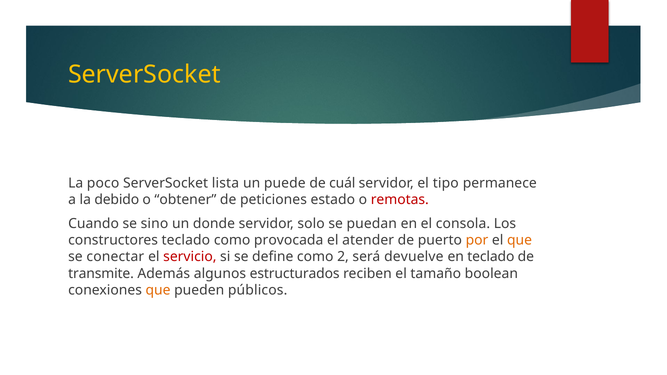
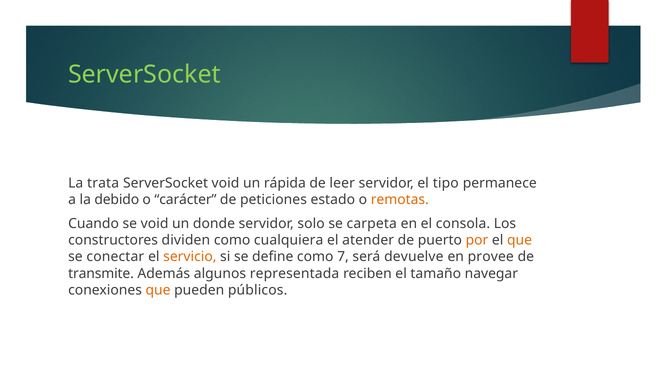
ServerSocket at (144, 74) colour: yellow -> light green
poco: poco -> trata
ServerSocket lista: lista -> void
puede: puede -> rápida
cuál: cuál -> leer
obtener: obtener -> carácter
remotas colour: red -> orange
se sino: sino -> void
puedan: puedan -> carpeta
constructores teclado: teclado -> dividen
provocada: provocada -> cualquiera
servicio colour: red -> orange
2: 2 -> 7
en teclado: teclado -> provee
estructurados: estructurados -> representada
boolean: boolean -> navegar
